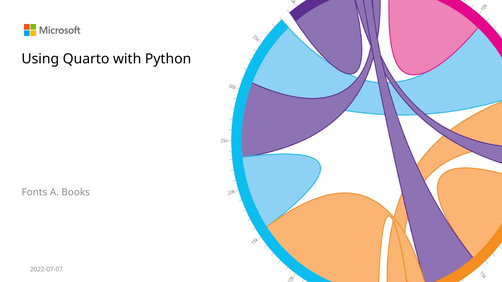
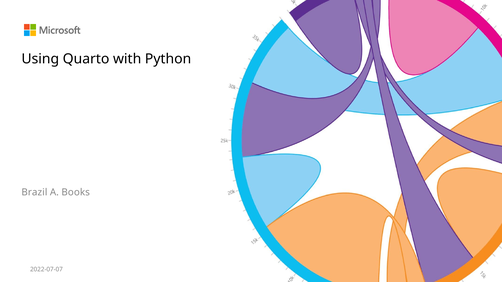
Fonts: Fonts -> Brazil
